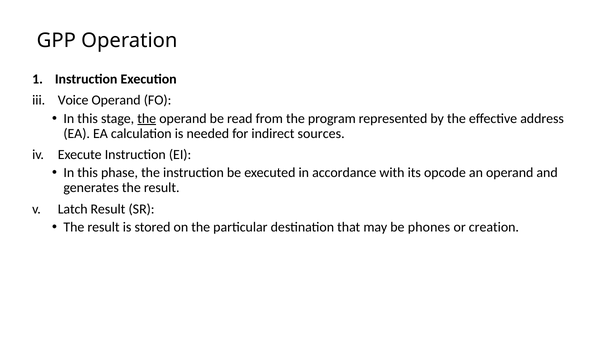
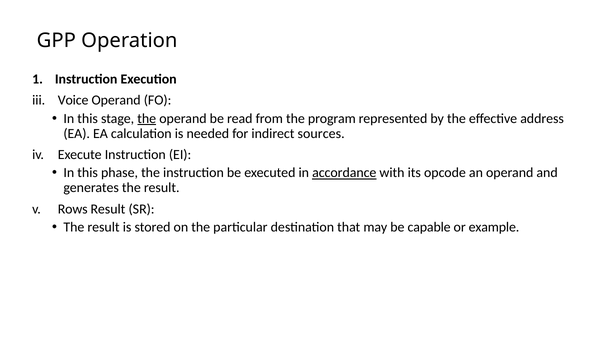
accordance underline: none -> present
Latch: Latch -> Rows
phones: phones -> capable
creation: creation -> example
